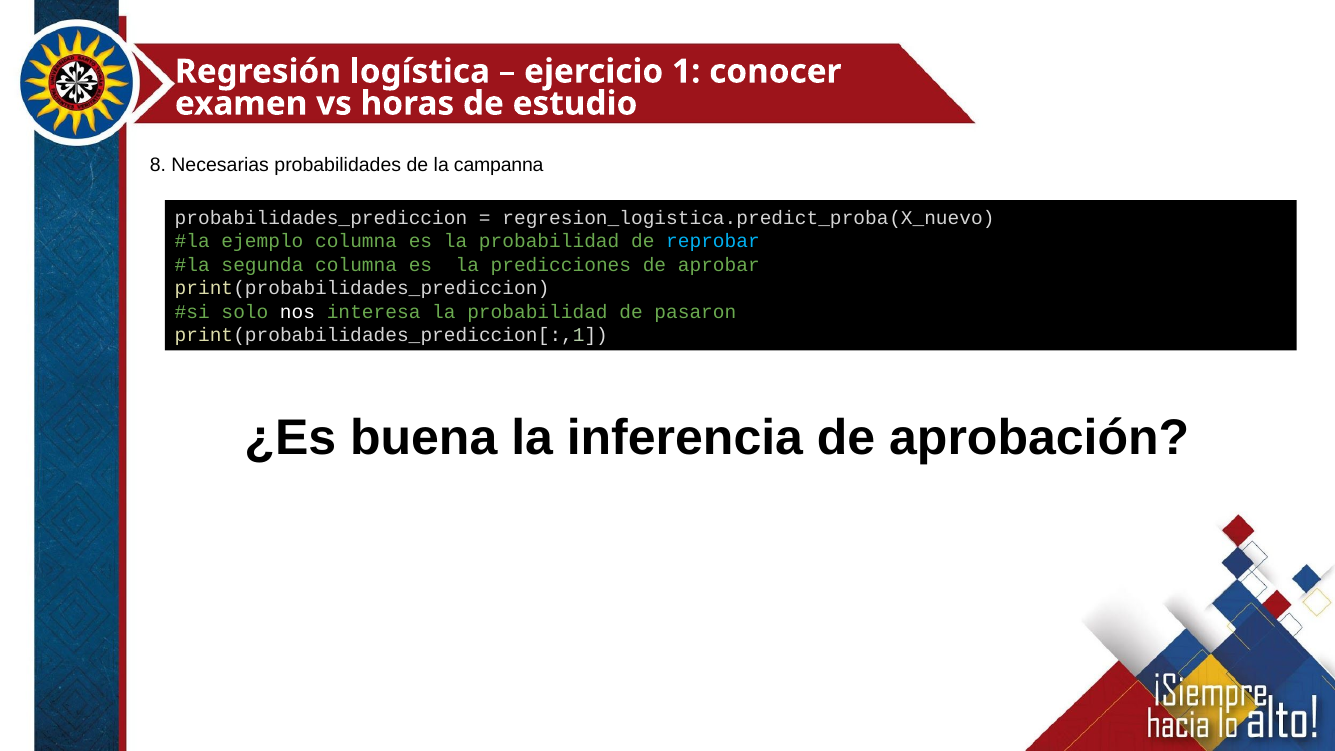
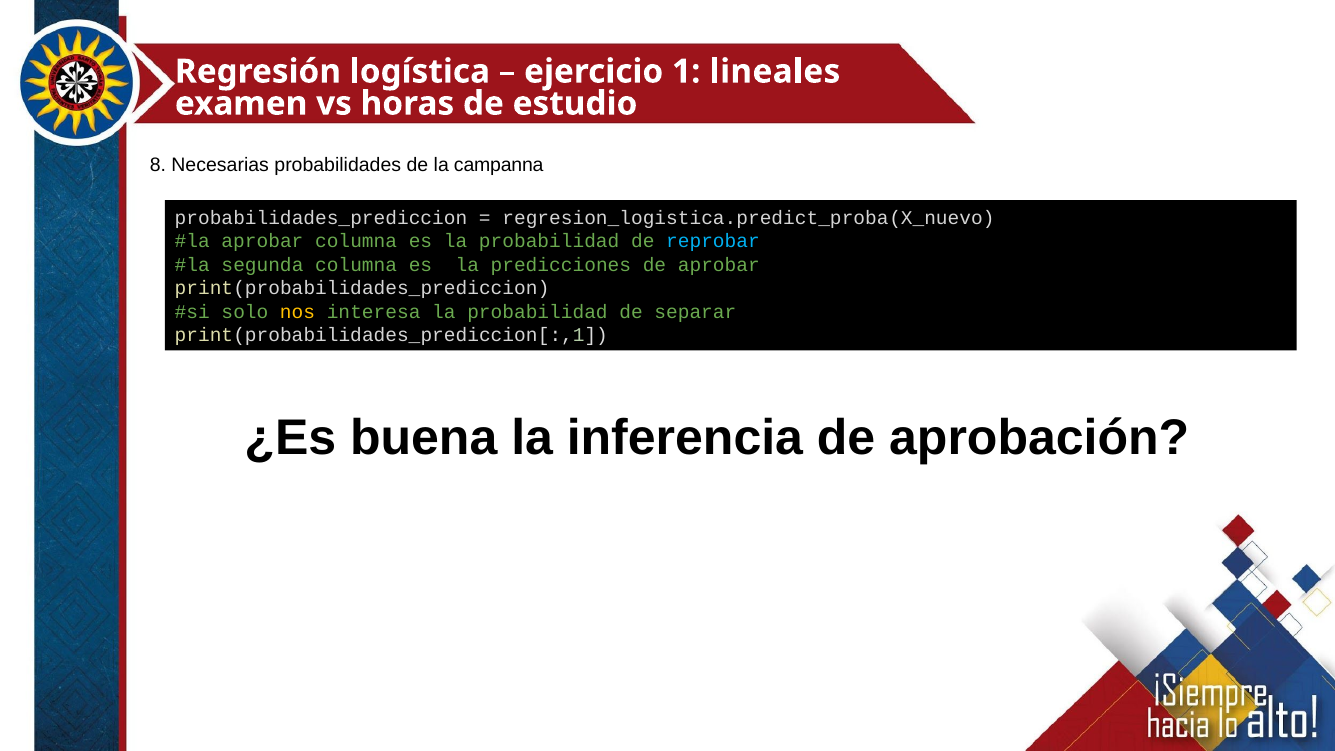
conocer: conocer -> lineales
ejemplo at (262, 242): ejemplo -> aprobar
nos colour: white -> yellow
pasaron: pasaron -> separar
